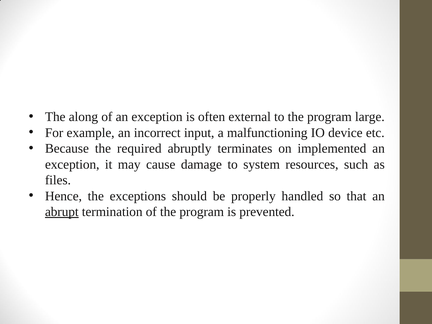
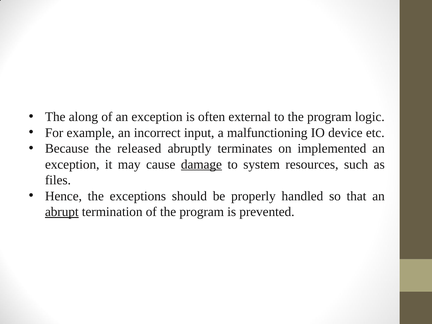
large: large -> logic
required: required -> released
damage underline: none -> present
